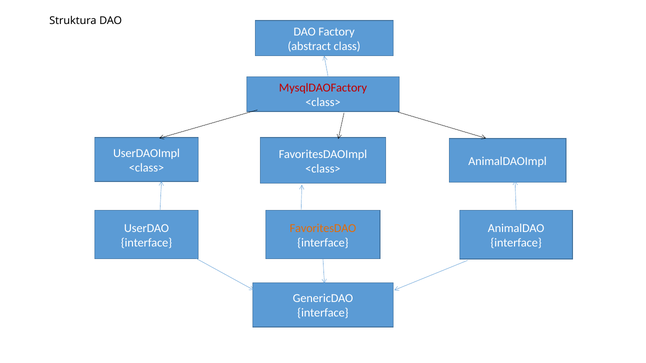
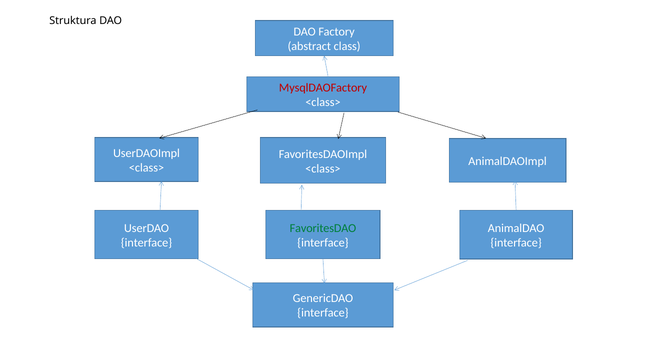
FavoritesDAO colour: orange -> green
